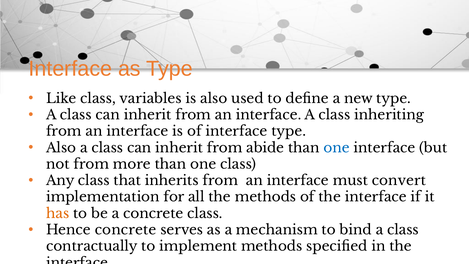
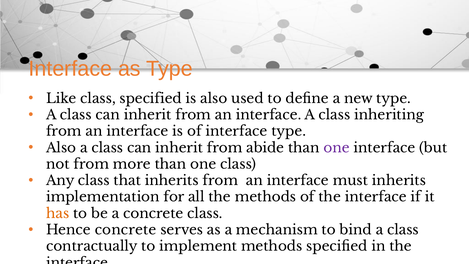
class variables: variables -> specified
one at (337, 148) colour: blue -> purple
must convert: convert -> inherits
